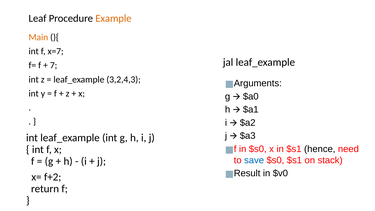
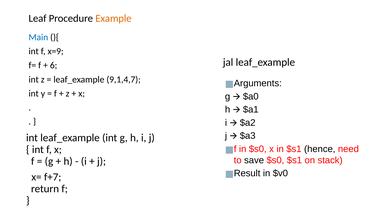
Main colour: orange -> blue
x=7: x=7 -> x=9
7: 7 -> 6
3,2,4,3: 3,2,4,3 -> 9,1,4,7
save colour: blue -> black
f+2: f+2 -> f+7
